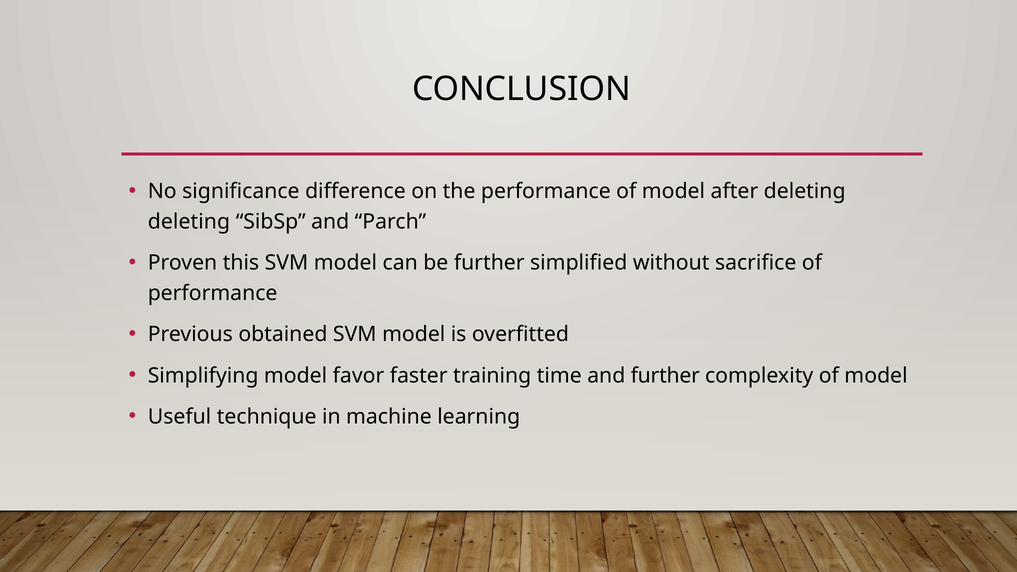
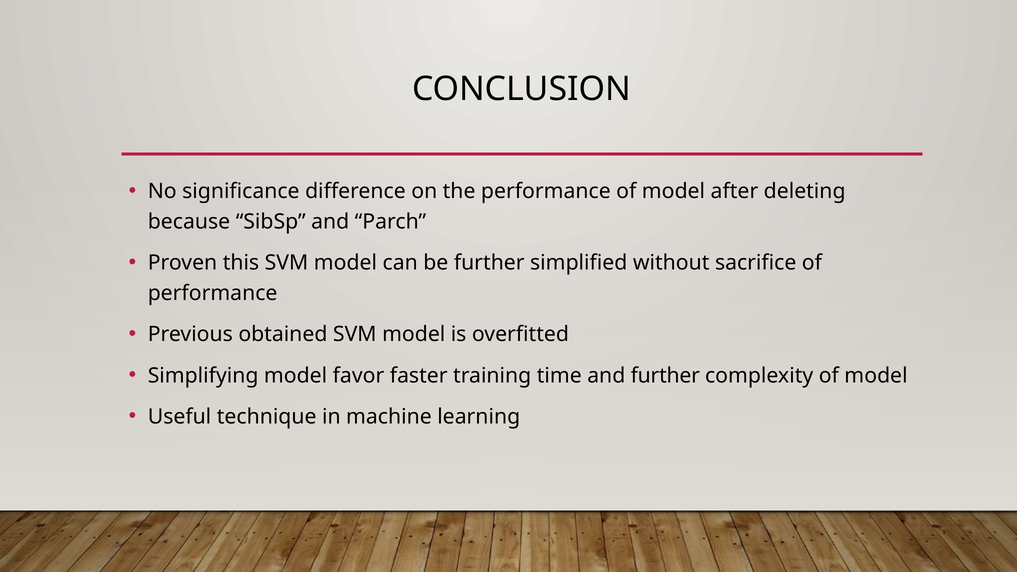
deleting at (189, 222): deleting -> because
